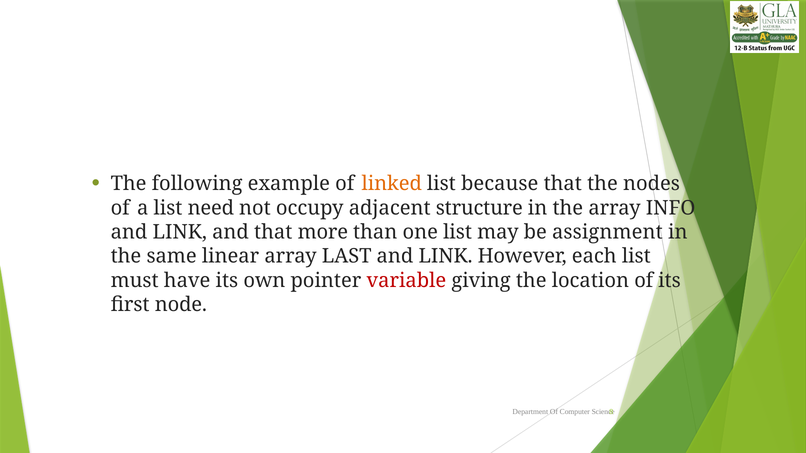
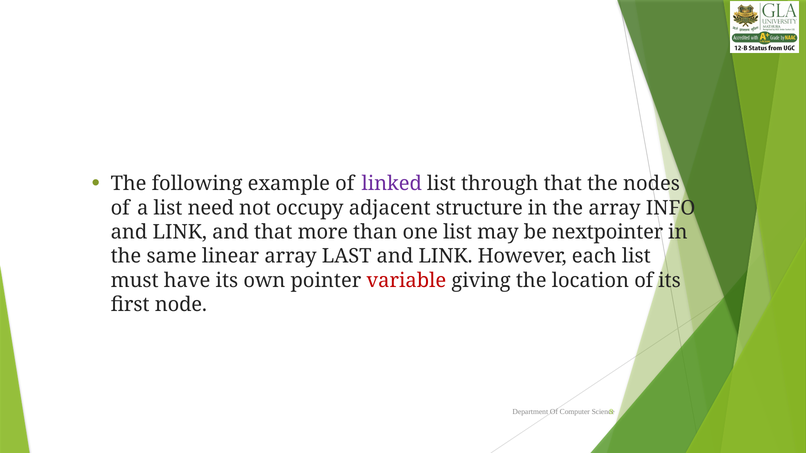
linked colour: orange -> purple
because: because -> through
assignment: assignment -> nextpointer
